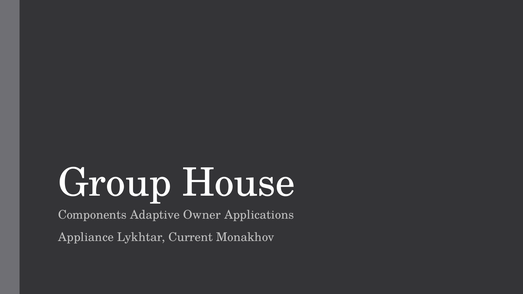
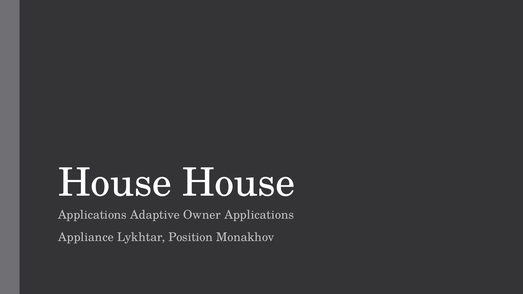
Group at (115, 183): Group -> House
Components at (92, 215): Components -> Applications
Current: Current -> Position
